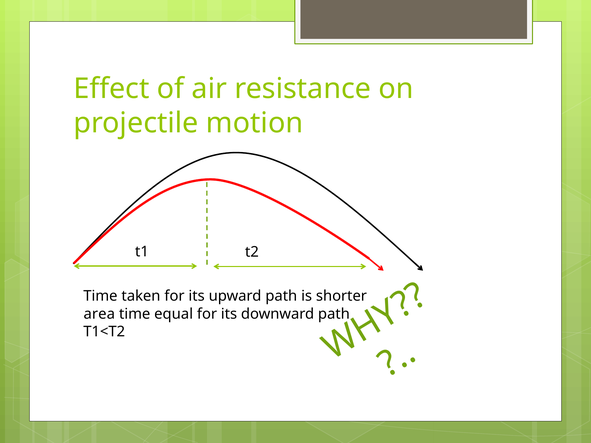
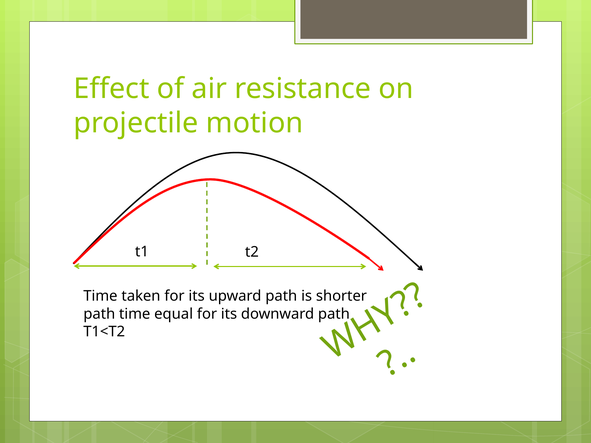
area at (99, 314): area -> path
